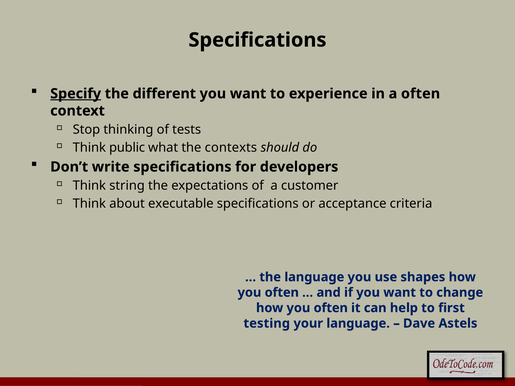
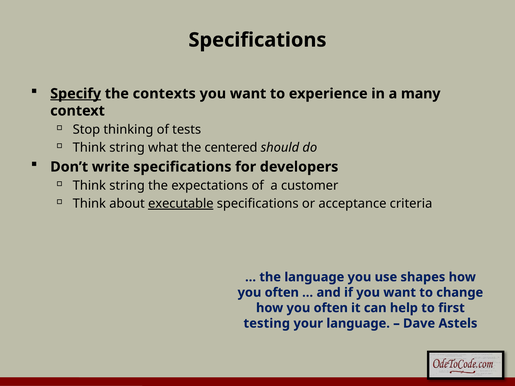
different: different -> contexts
a often: often -> many
public at (127, 148): public -> string
contexts: contexts -> centered
executable underline: none -> present
